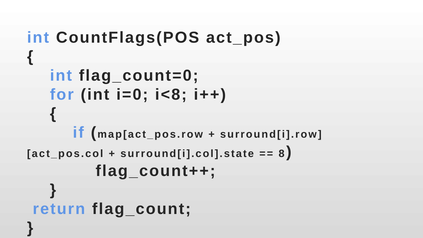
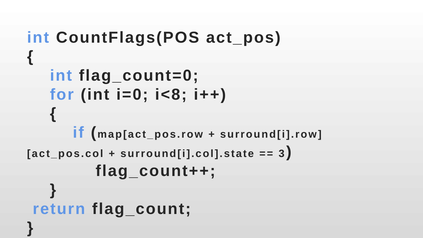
8: 8 -> 3
